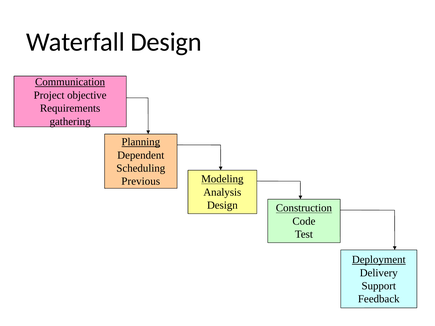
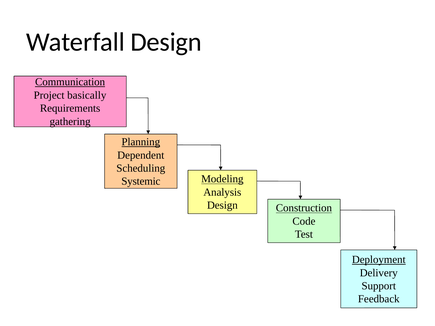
objective: objective -> basically
Previous: Previous -> Systemic
